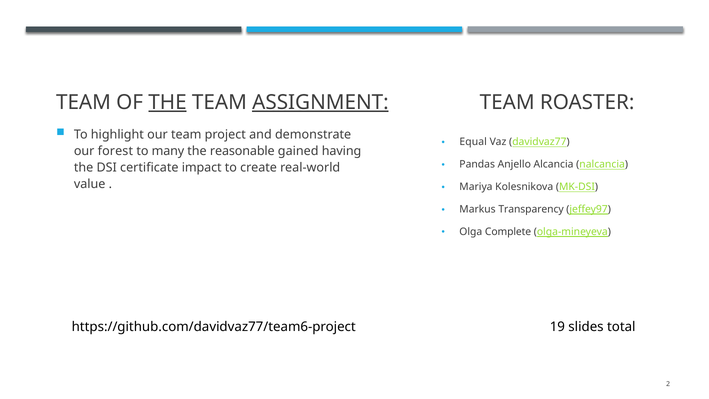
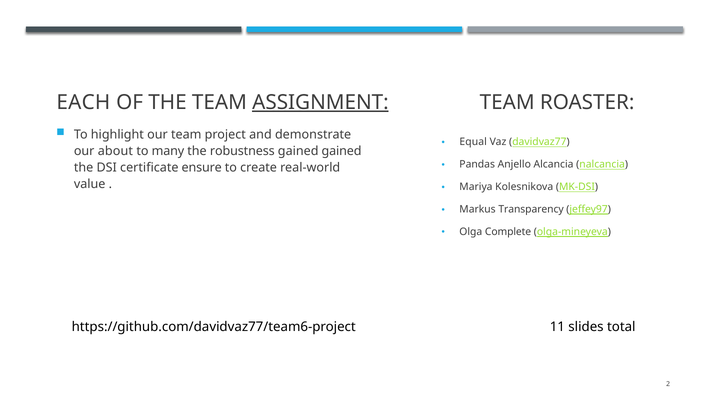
TEAM at (84, 102): TEAM -> EACH
THE at (168, 102) underline: present -> none
forest: forest -> about
reasonable: reasonable -> robustness
gained having: having -> gained
impact: impact -> ensure
19: 19 -> 11
